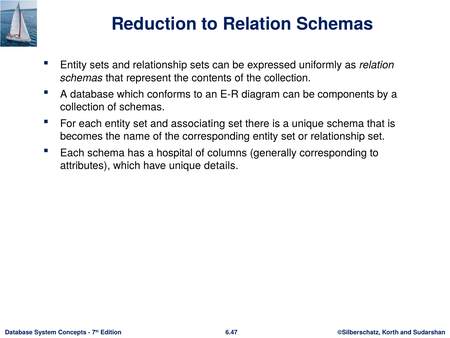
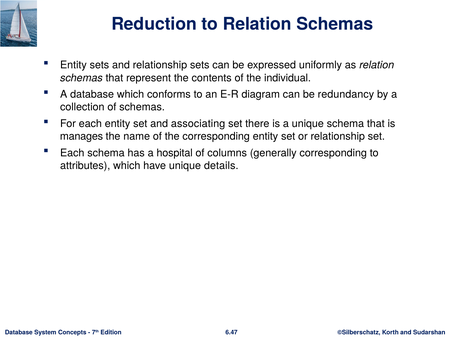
the collection: collection -> individual
components: components -> redundancy
becomes: becomes -> manages
